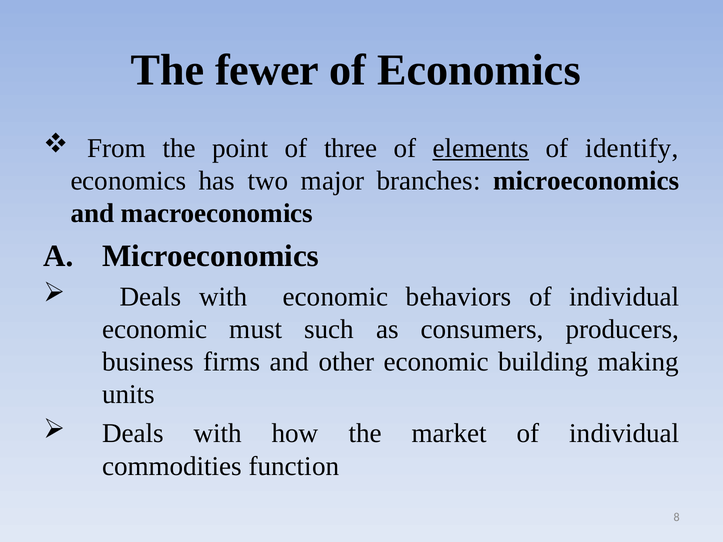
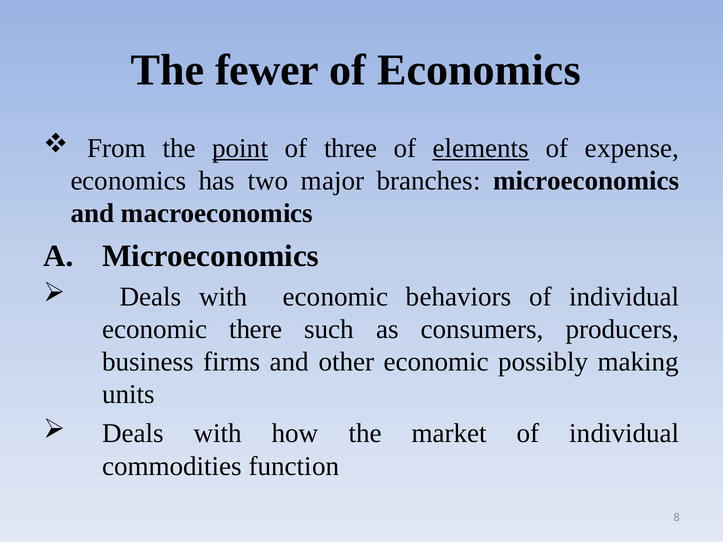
point underline: none -> present
identify: identify -> expense
must: must -> there
building: building -> possibly
